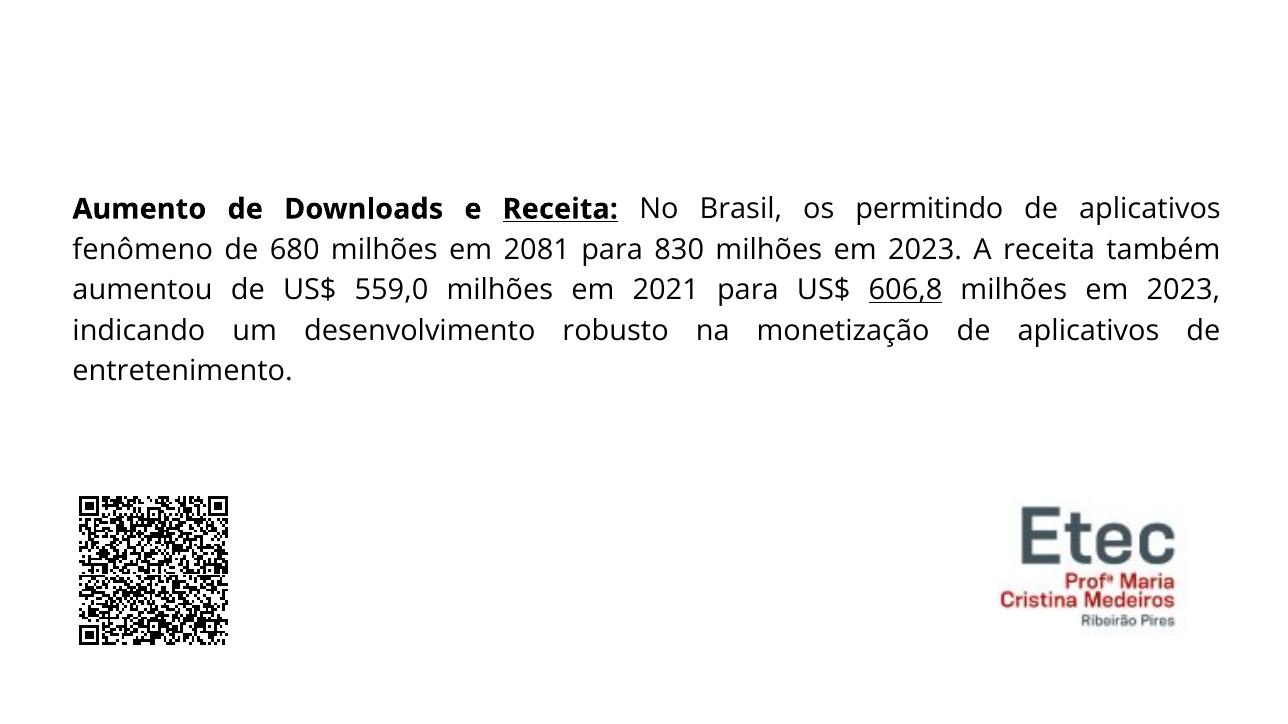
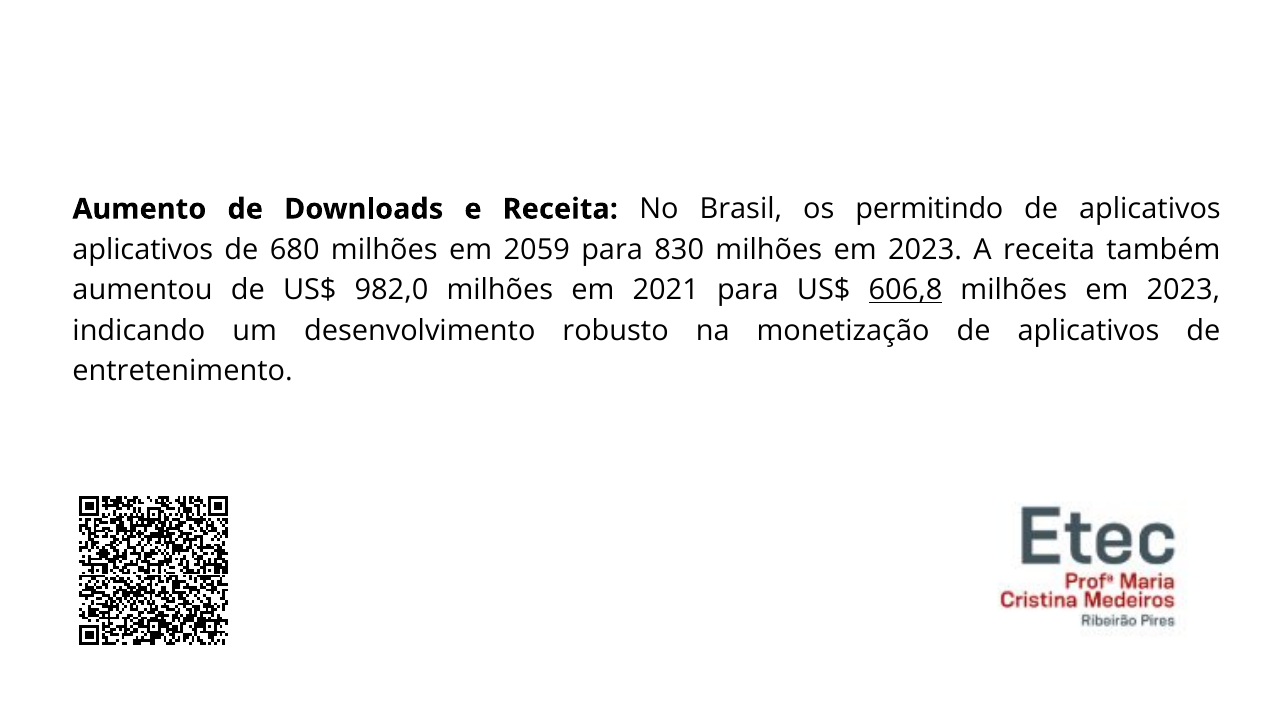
Receita at (560, 209) underline: present -> none
fenômeno at (143, 250): fenômeno -> aplicativos
2081: 2081 -> 2059
559,0: 559,0 -> 982,0
